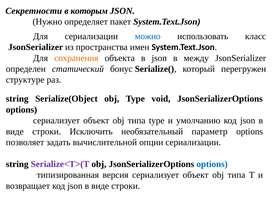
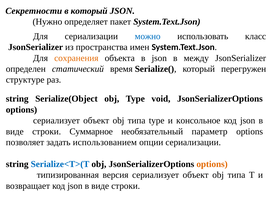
в которым: которым -> который
бонус: бонус -> время
умолчанию: умолчанию -> консольное
Исключить: Исключить -> Суммарное
вычислительной: вычислительной -> использованием
Serialize<T>(T colour: purple -> blue
options at (212, 164) colour: blue -> orange
